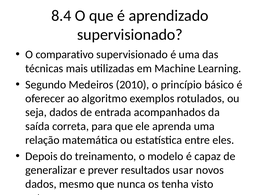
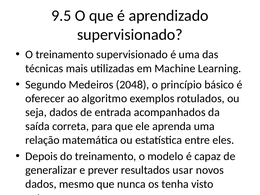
8.4: 8.4 -> 9.5
O comparativo: comparativo -> treinamento
2010: 2010 -> 2048
